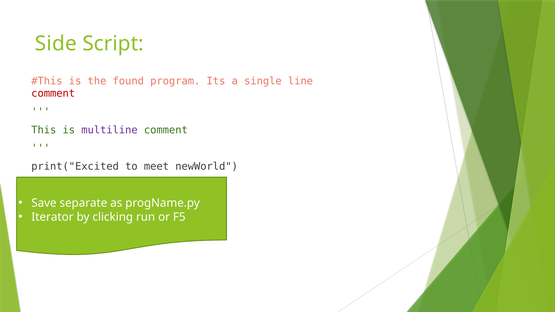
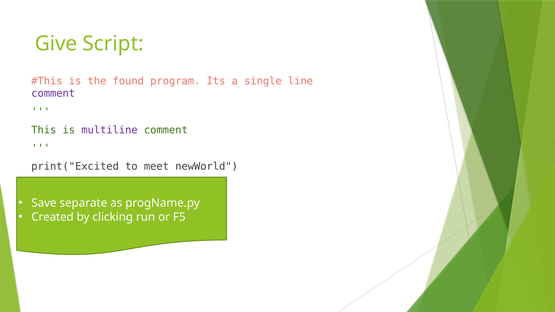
Side: Side -> Give
comment at (53, 93) colour: red -> purple
Iterator: Iterator -> Created
